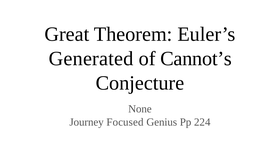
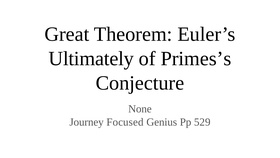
Generated: Generated -> Ultimately
Cannot’s: Cannot’s -> Primes’s
224: 224 -> 529
